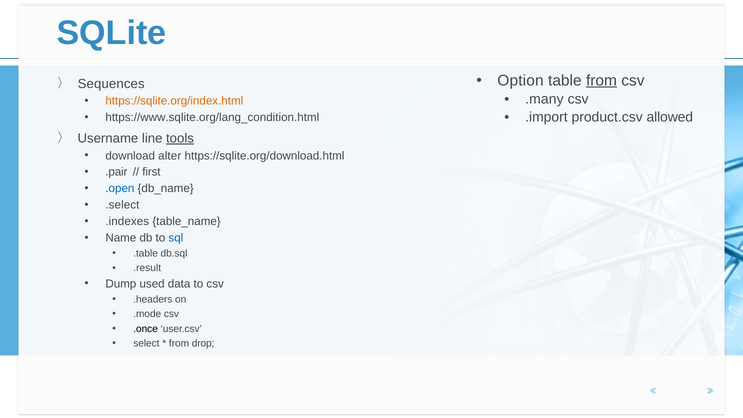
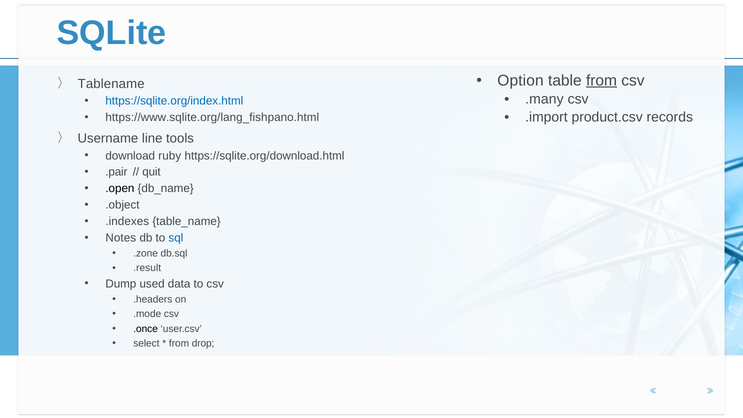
Sequences: Sequences -> Tablename
https://sqlite.org/index.html colour: orange -> blue
allowed: allowed -> records
https://www.sqlite.org/lang_condition.html: https://www.sqlite.org/lang_condition.html -> https://www.sqlite.org/lang_fishpano.html
tools underline: present -> none
alter: alter -> ruby
first: first -> quit
.open colour: blue -> black
.select: .select -> .object
Name: Name -> Notes
.table: .table -> .zone
